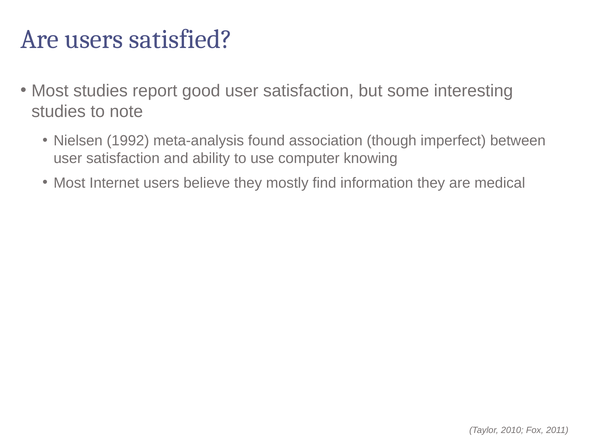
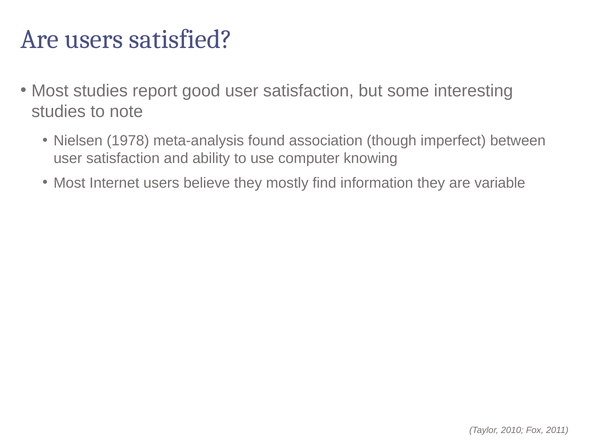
1992: 1992 -> 1978
medical: medical -> variable
